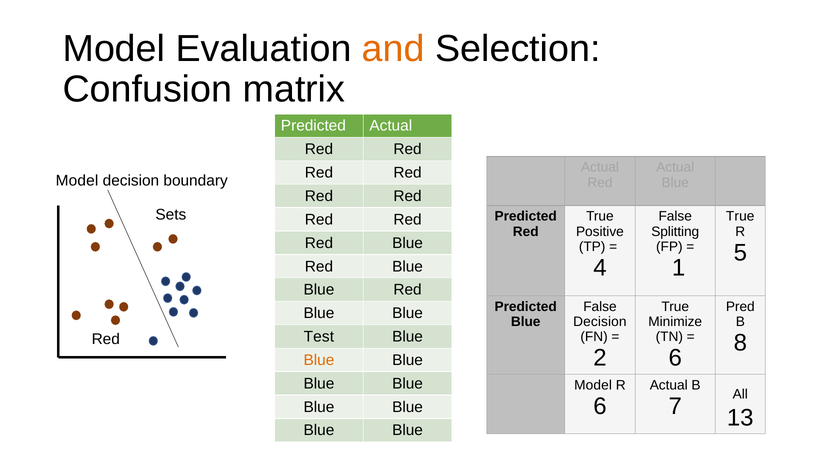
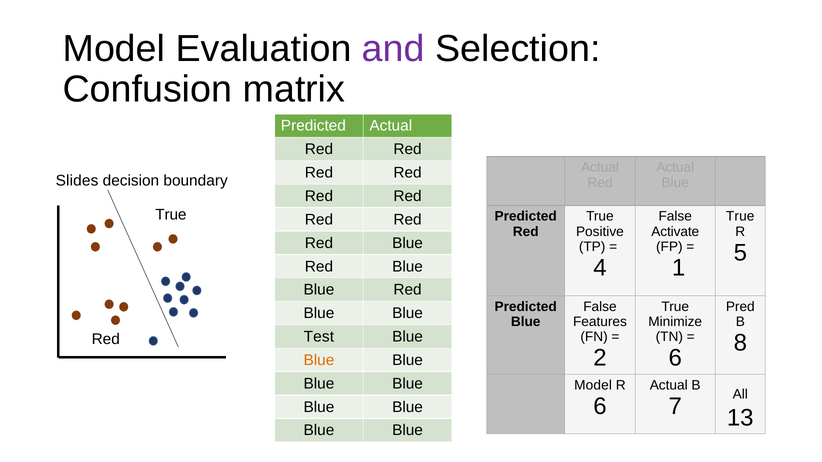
and colour: orange -> purple
Model at (77, 181): Model -> Slides
Sets at (171, 215): Sets -> True
Splitting: Splitting -> Activate
Decision at (600, 322): Decision -> Features
